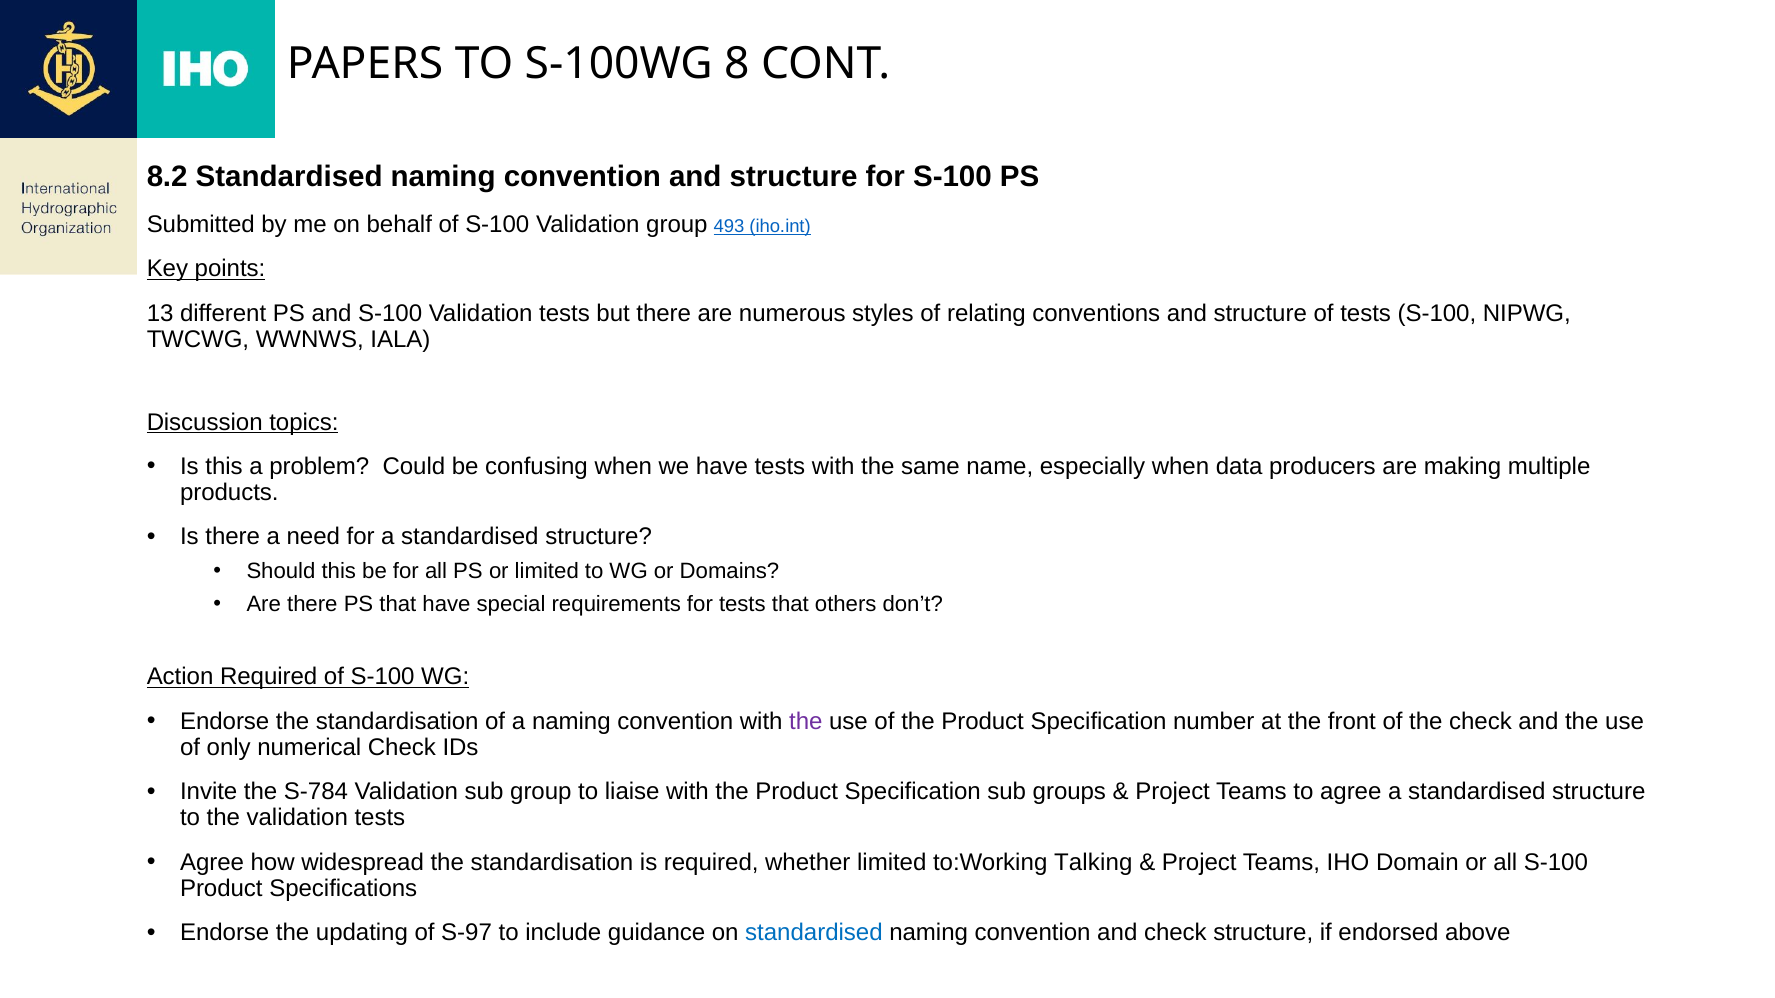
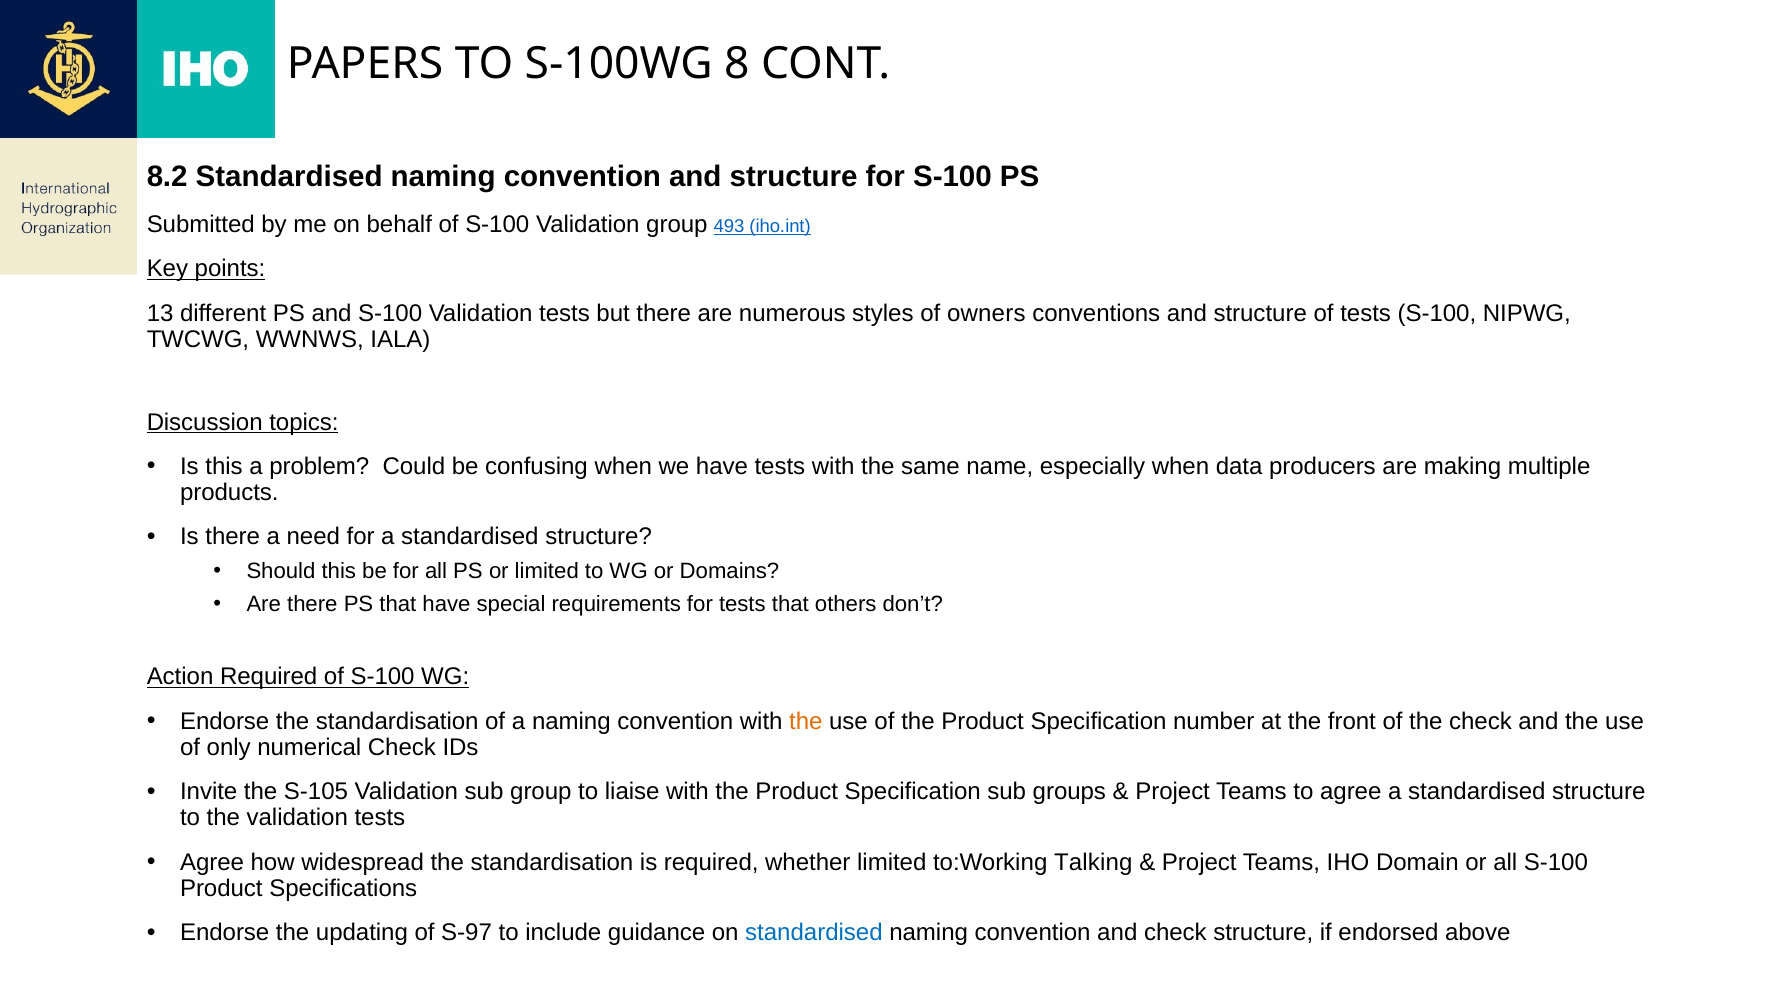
relating: relating -> owners
the at (806, 722) colour: purple -> orange
S-784: S-784 -> S-105
